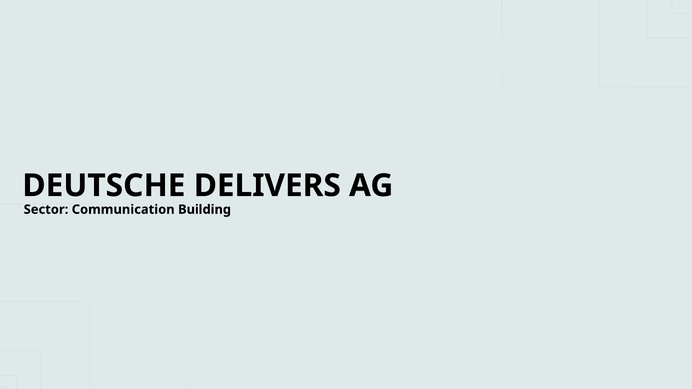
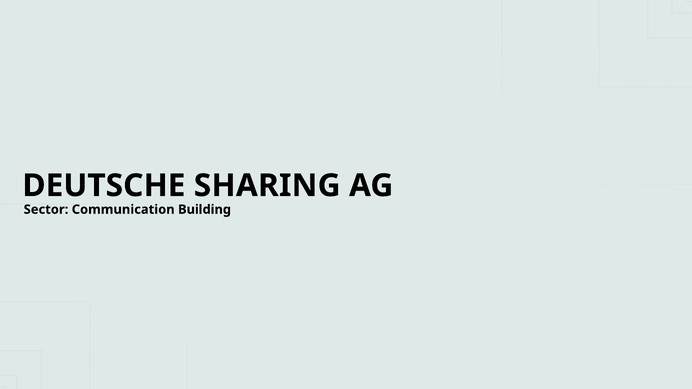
DELIVERS: DELIVERS -> SHARING
